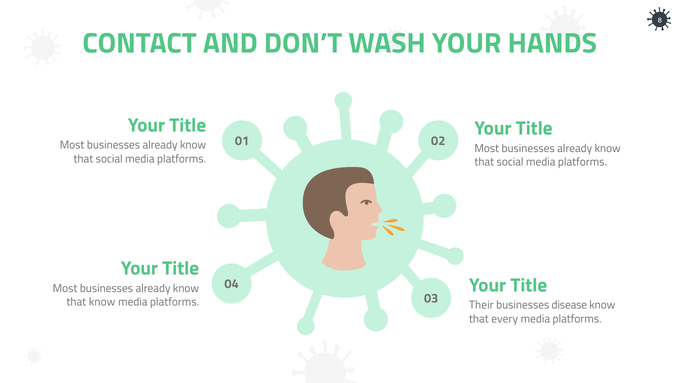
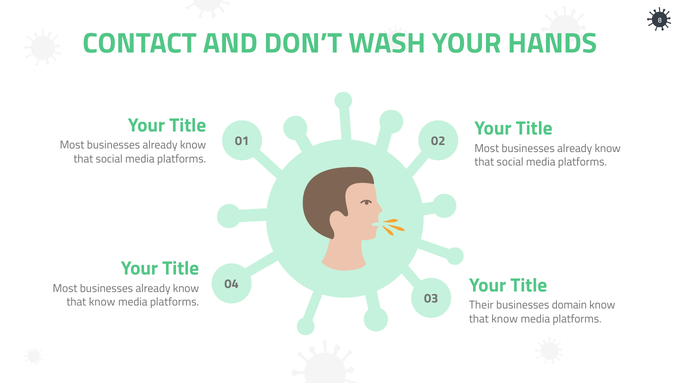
disease: disease -> domain
every at (505, 319): every -> know
